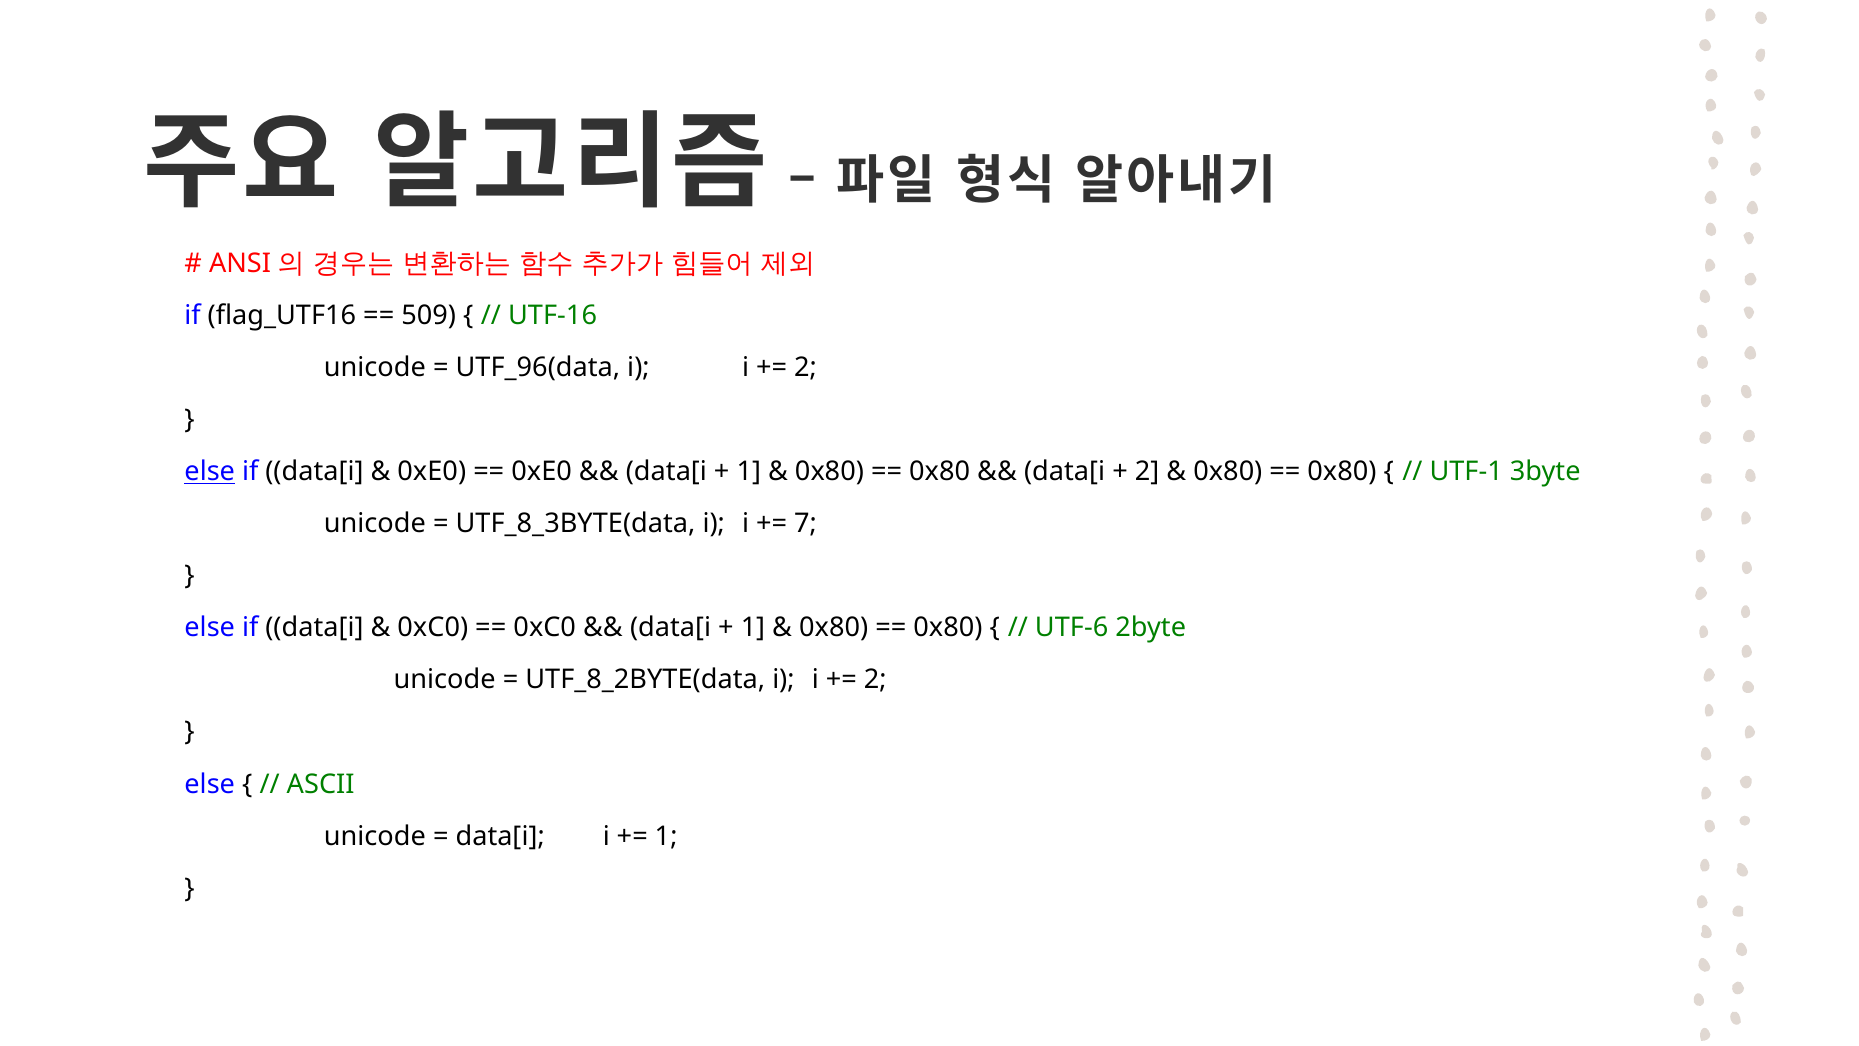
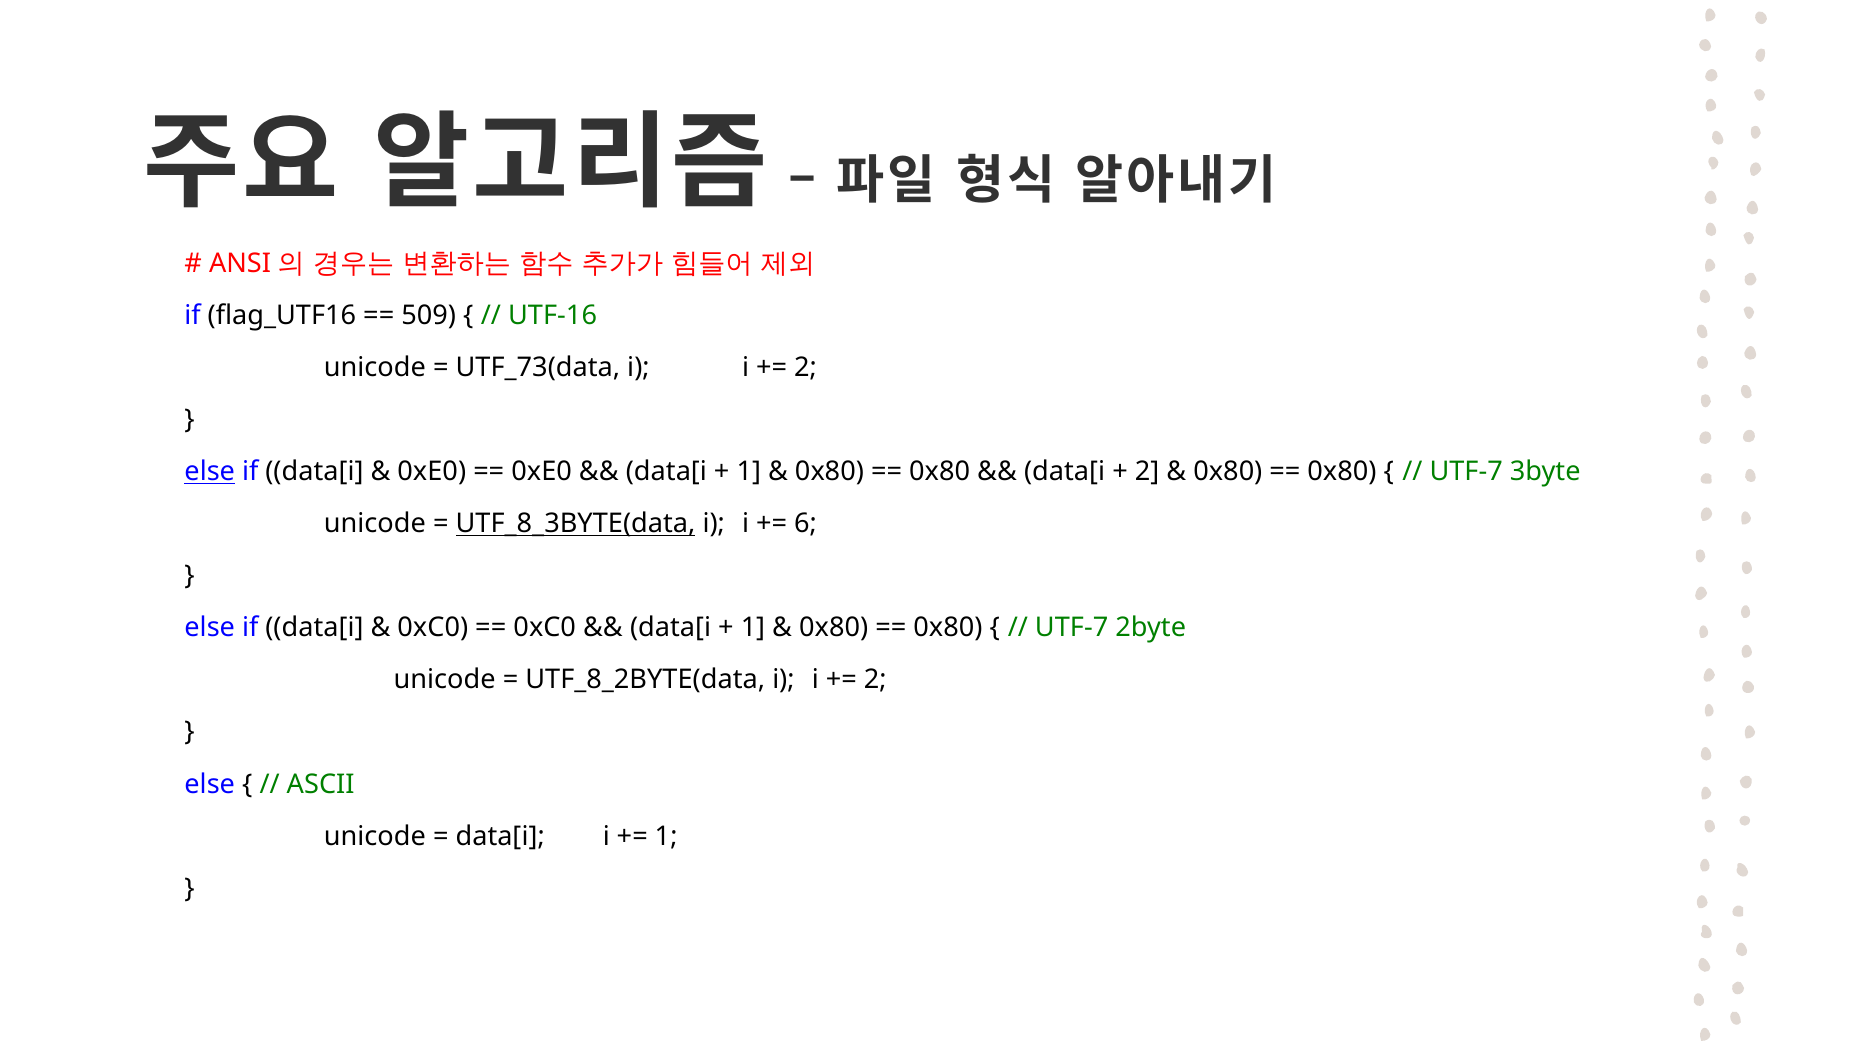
UTF_96(data: UTF_96(data -> UTF_73(data
UTF-1 at (1466, 472): UTF-1 -> UTF-7
UTF_8_3BYTE(data underline: none -> present
7: 7 -> 6
UTF-6 at (1072, 628): UTF-6 -> UTF-7
